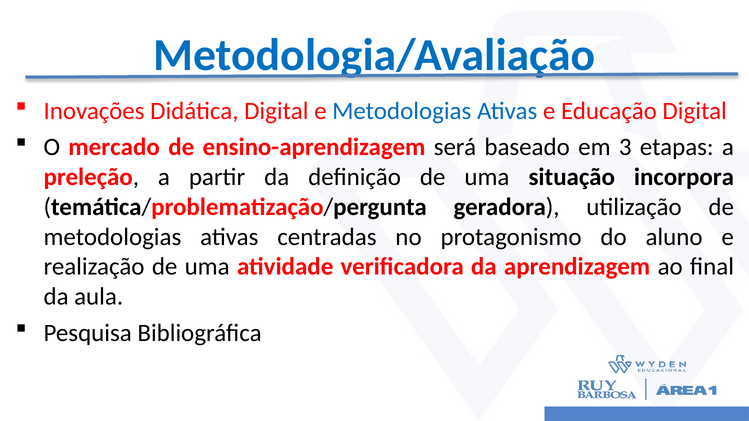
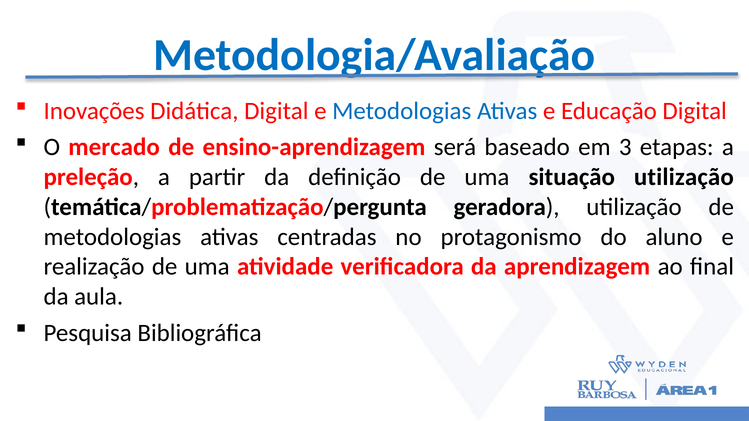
situação incorpora: incorpora -> utilização
